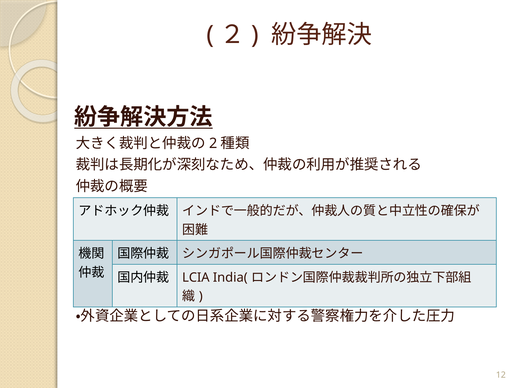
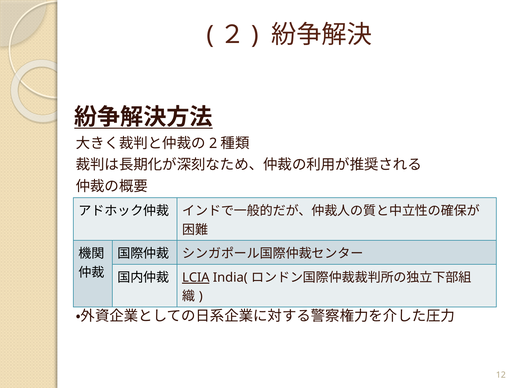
LCIA underline: none -> present
